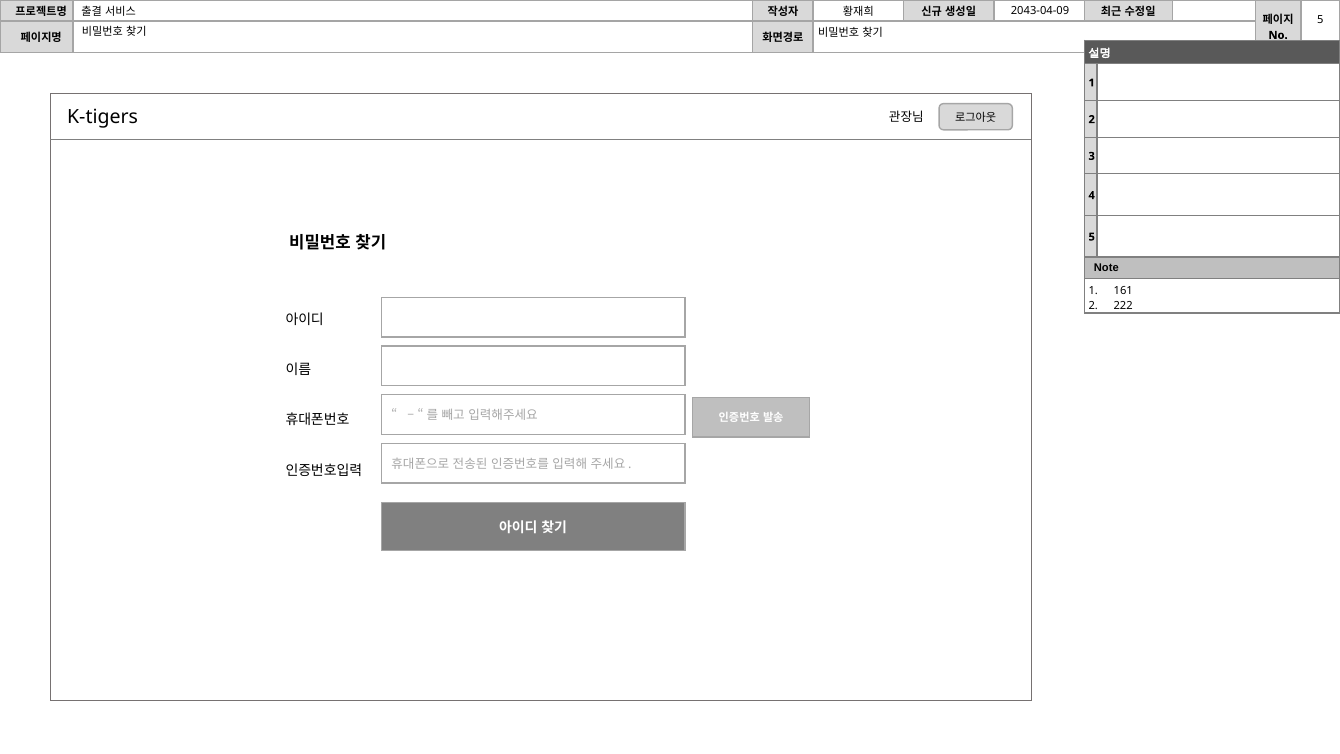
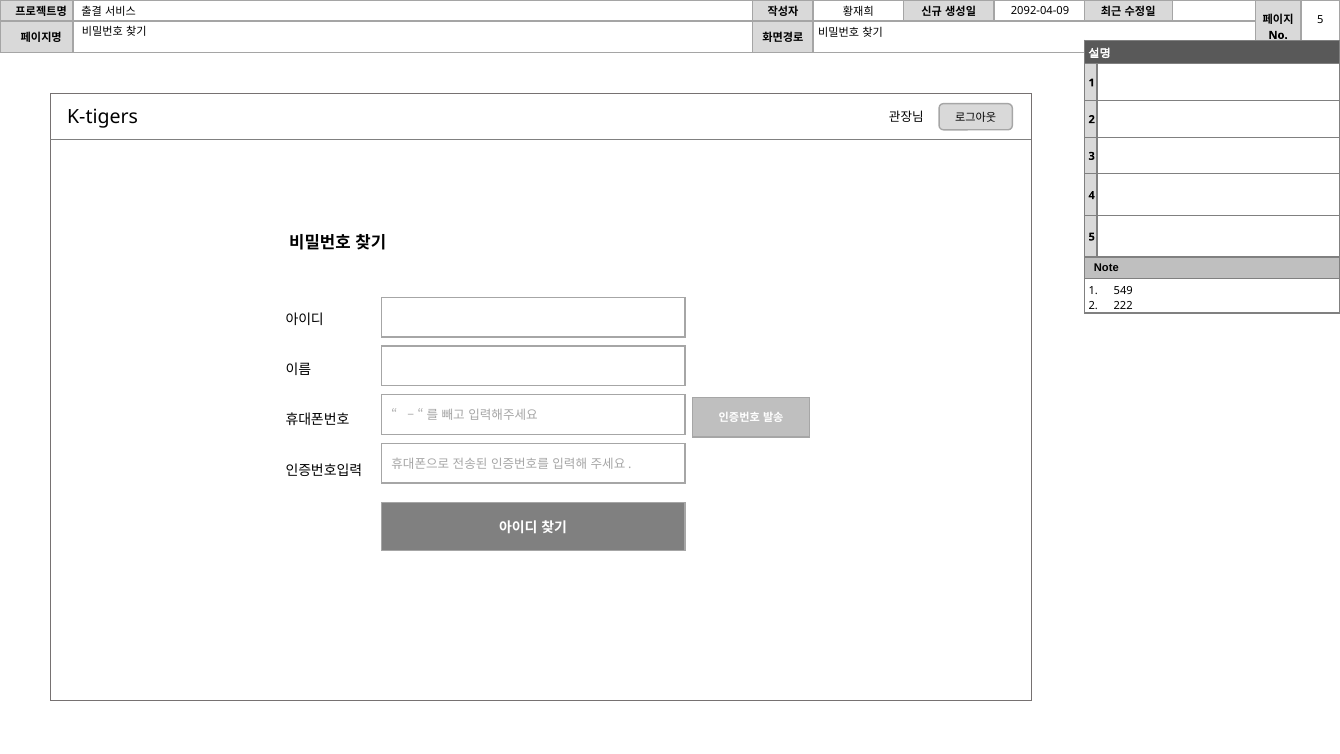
2043-04-09: 2043-04-09 -> 2092-04-09
161: 161 -> 549
